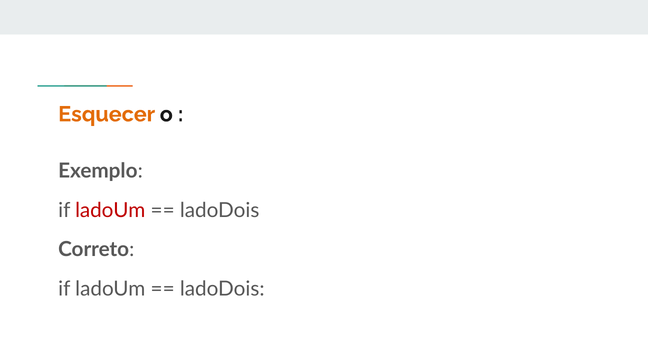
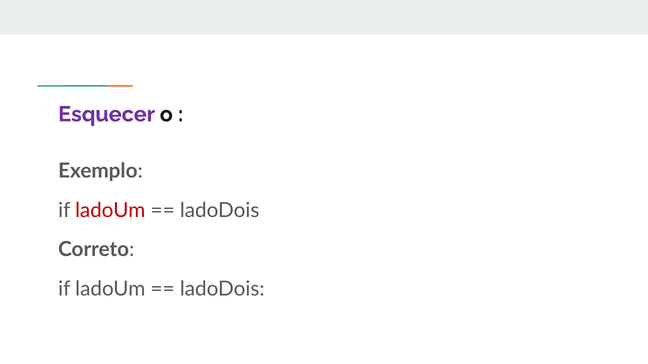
Esquecer colour: orange -> purple
